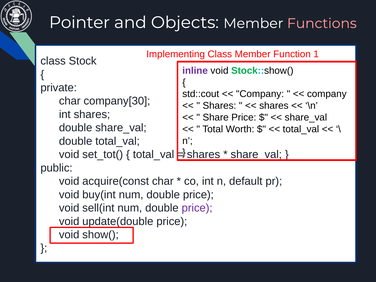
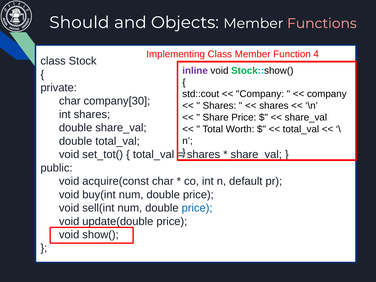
Pointer: Pointer -> Should
1: 1 -> 4
price at (197, 208) colour: purple -> blue
